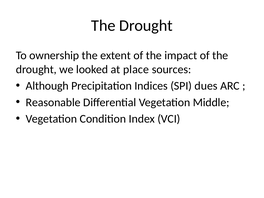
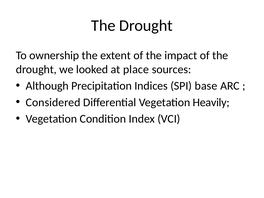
dues: dues -> base
Reasonable: Reasonable -> Considered
Middle: Middle -> Heavily
